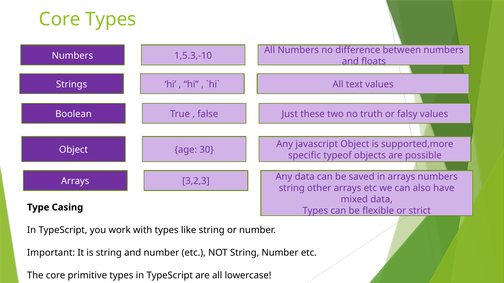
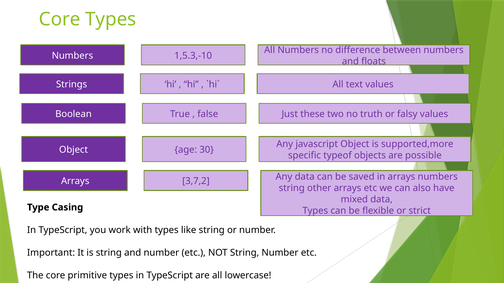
3,2,3: 3,2,3 -> 3,7,2
